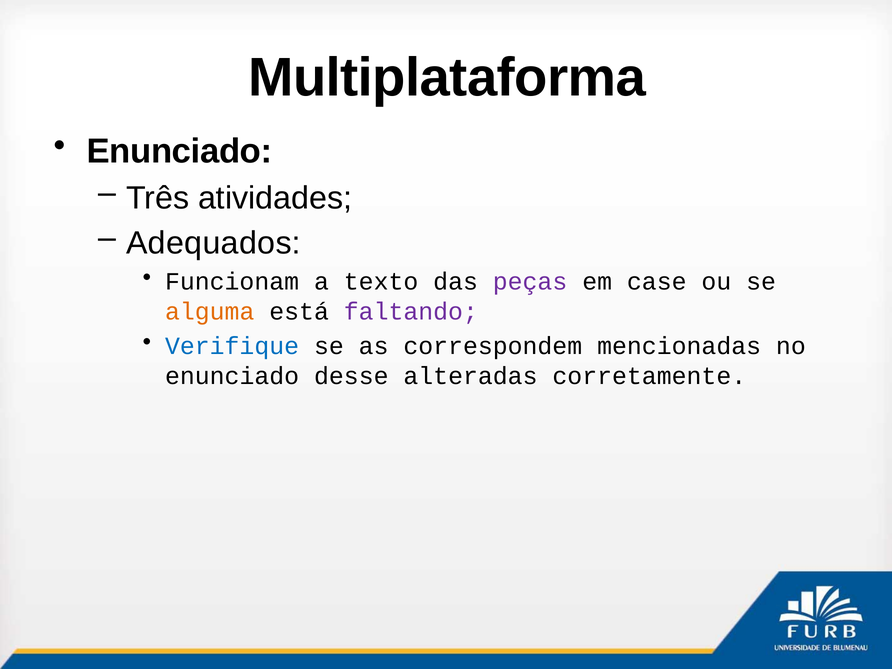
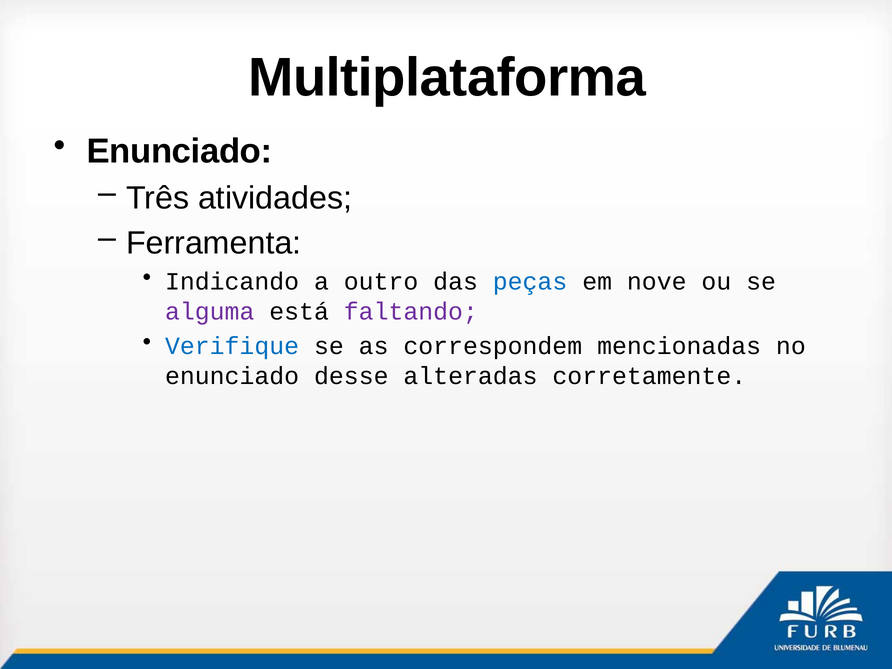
Adequados: Adequados -> Ferramenta
Funcionam: Funcionam -> Indicando
texto: texto -> outro
peças colour: purple -> blue
case: case -> nove
alguma colour: orange -> purple
